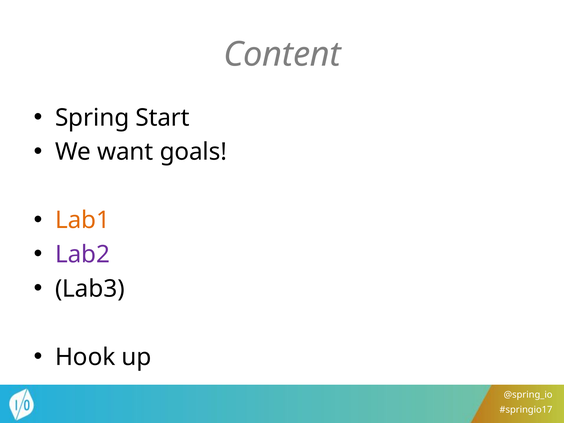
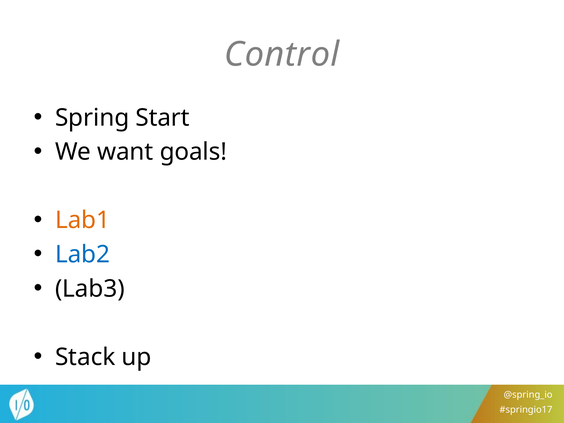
Content: Content -> Control
Lab2 colour: purple -> blue
Hook: Hook -> Stack
